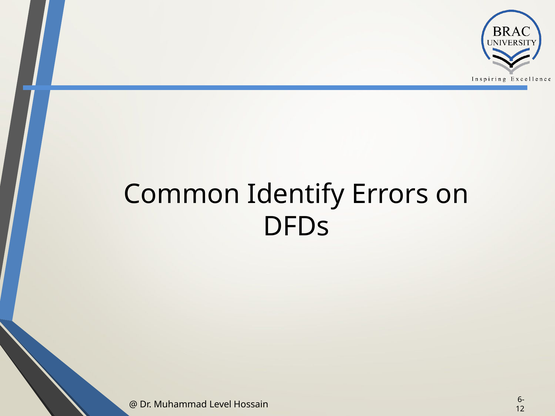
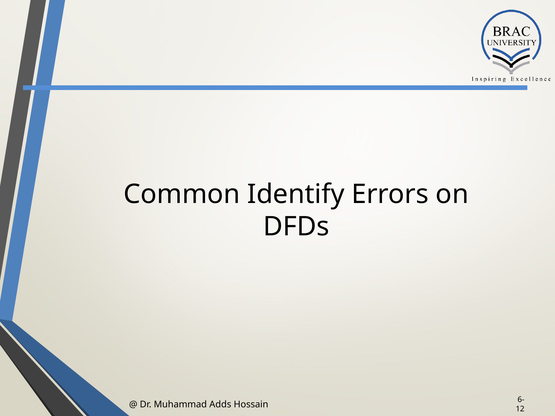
Level: Level -> Adds
